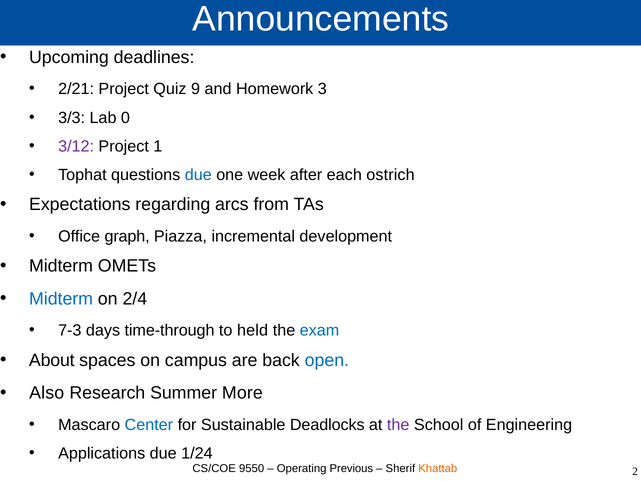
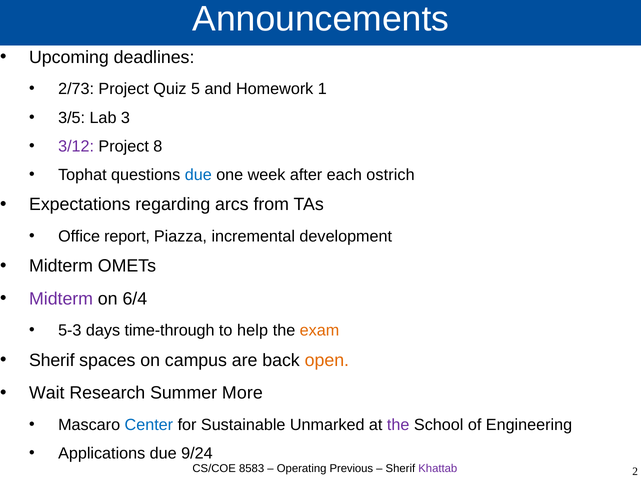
2/21: 2/21 -> 2/73
9: 9 -> 5
3: 3 -> 1
3/3: 3/3 -> 3/5
0: 0 -> 3
1: 1 -> 8
graph: graph -> report
Midterm at (61, 299) colour: blue -> purple
2/4: 2/4 -> 6/4
7-3: 7-3 -> 5-3
held: held -> help
exam colour: blue -> orange
About at (52, 360): About -> Sherif
open colour: blue -> orange
Also: Also -> Wait
Deadlocks: Deadlocks -> Unmarked
1/24: 1/24 -> 9/24
9550: 9550 -> 8583
Khattab colour: orange -> purple
